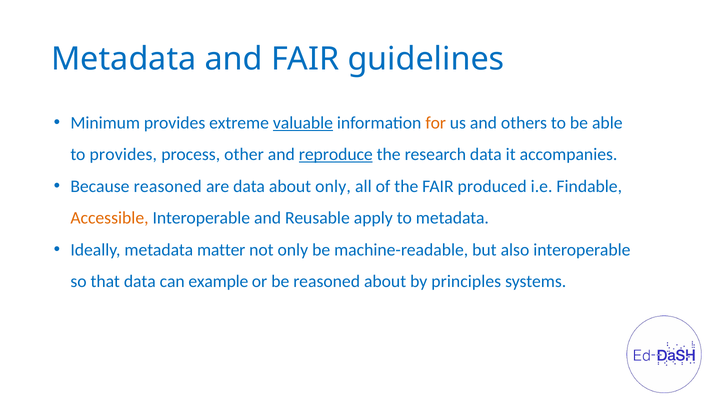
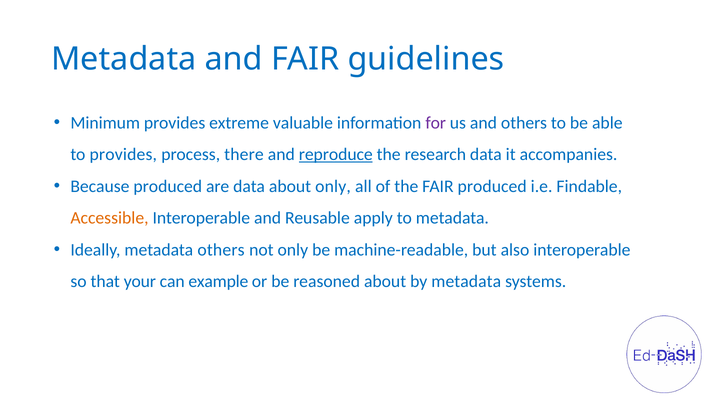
valuable underline: present -> none
for colour: orange -> purple
other: other -> there
Because reasoned: reasoned -> produced
metadata matter: matter -> others
that data: data -> your
by principles: principles -> metadata
